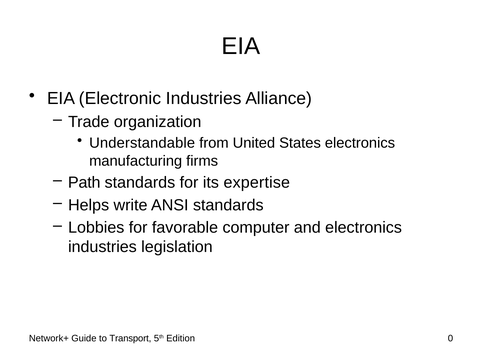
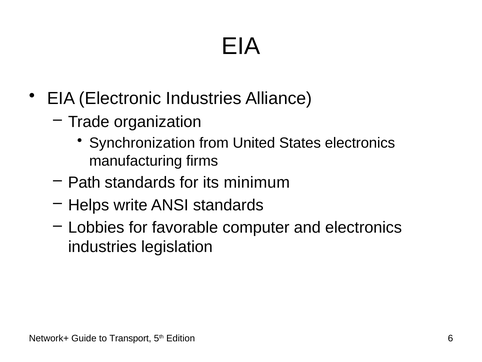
Understandable: Understandable -> Synchronization
expertise: expertise -> minimum
0: 0 -> 6
